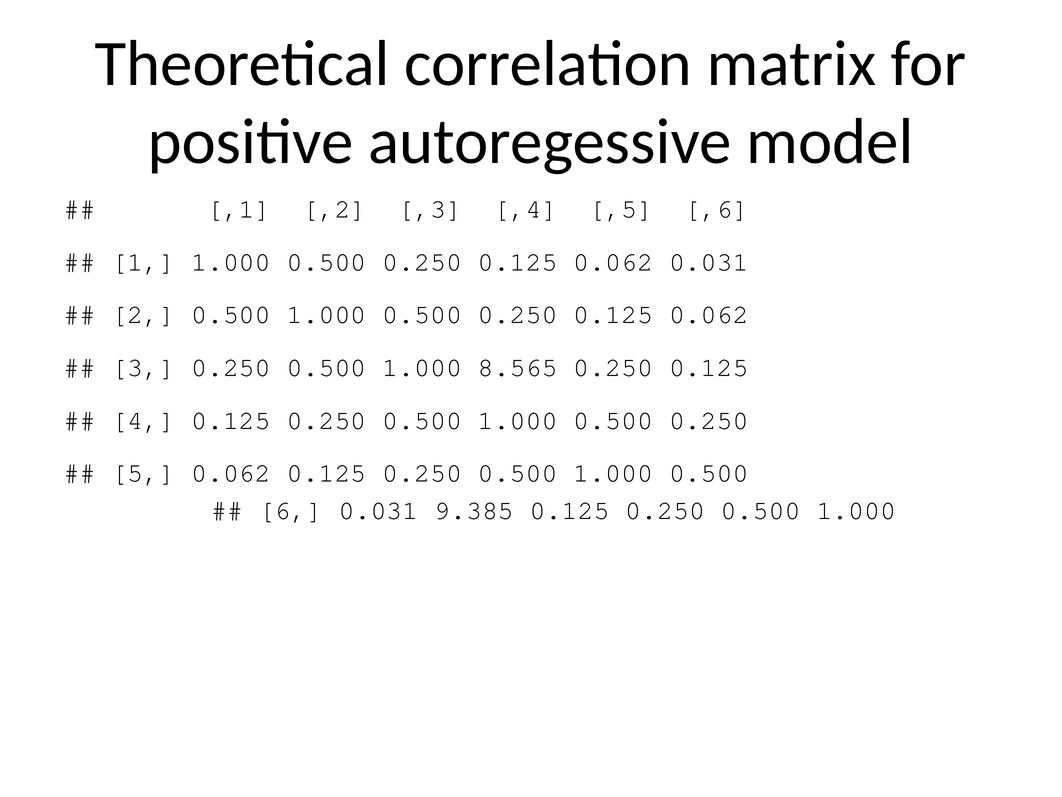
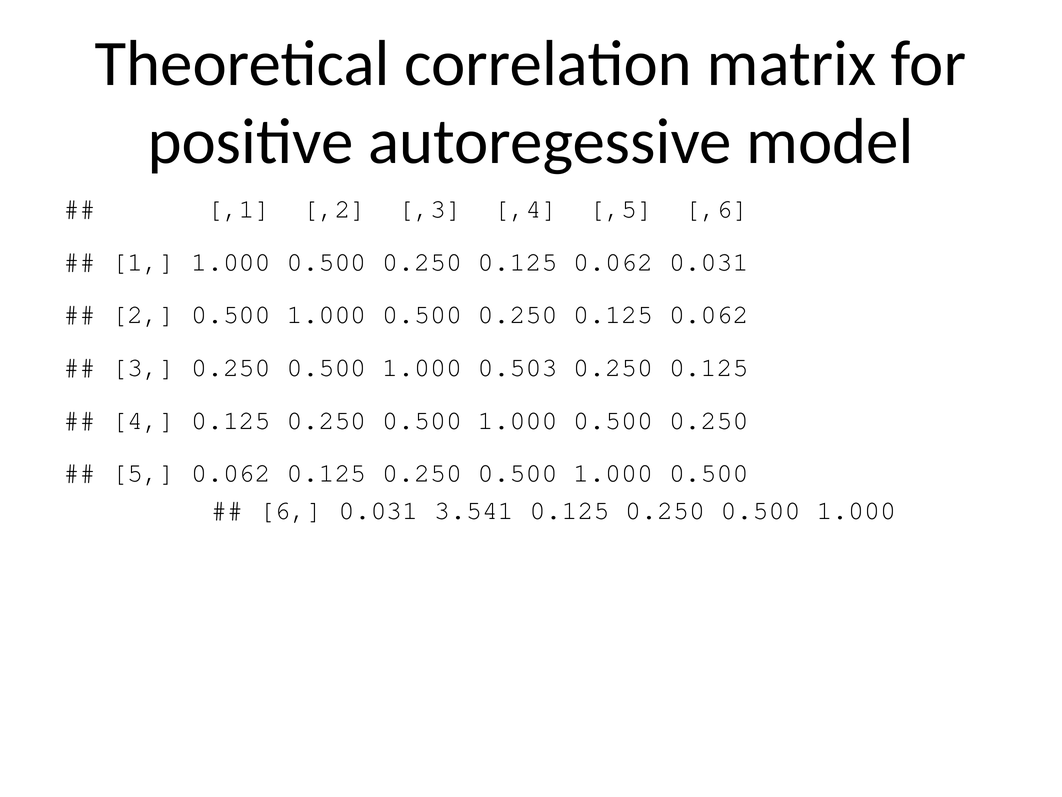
8.565: 8.565 -> 0.503
9.385: 9.385 -> 3.541
